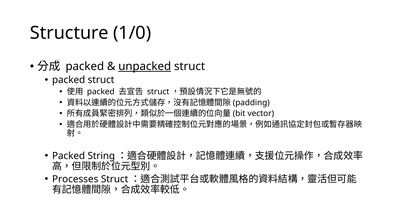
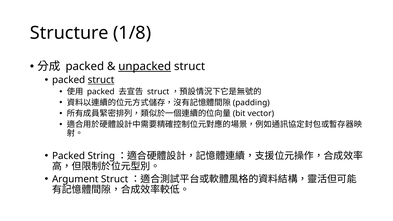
1/0: 1/0 -> 1/8
struct at (101, 80) underline: none -> present
Processes: Processes -> Argument
